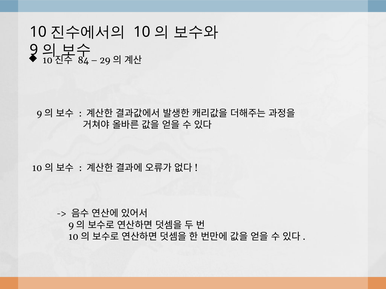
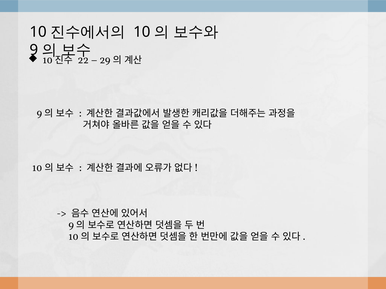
84: 84 -> 22
